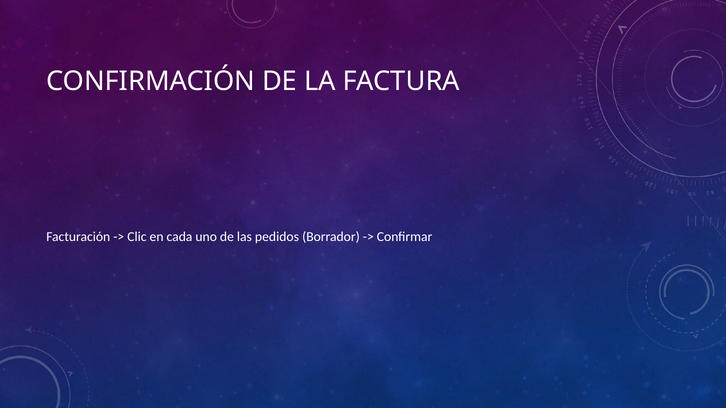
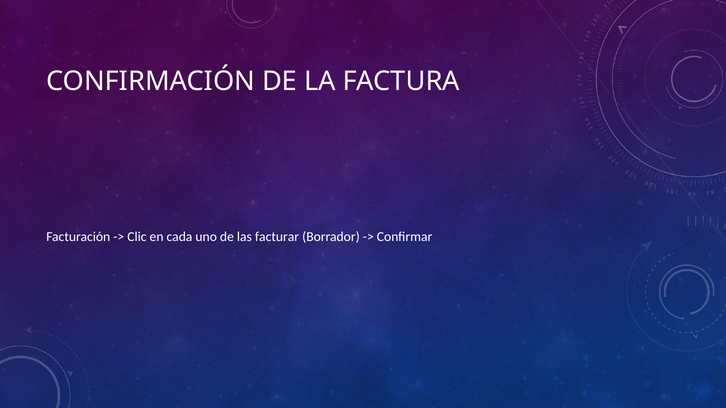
pedidos: pedidos -> facturar
